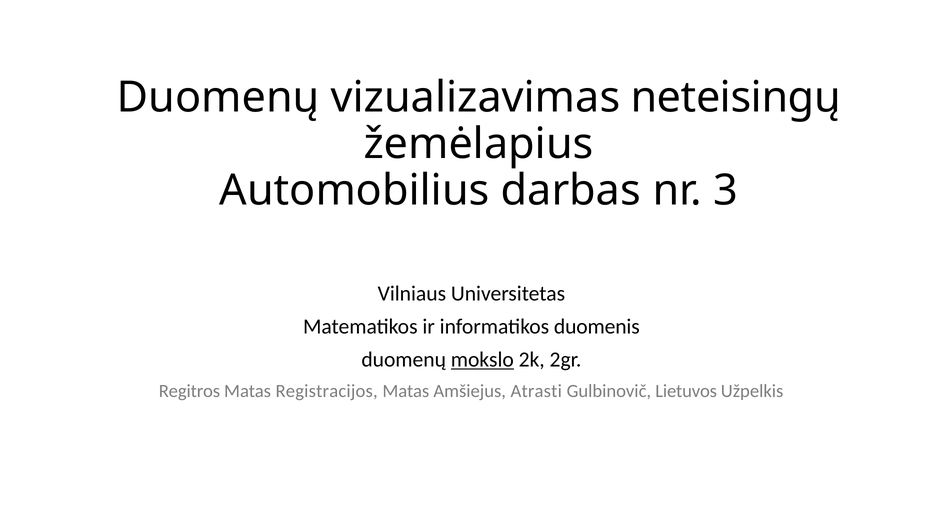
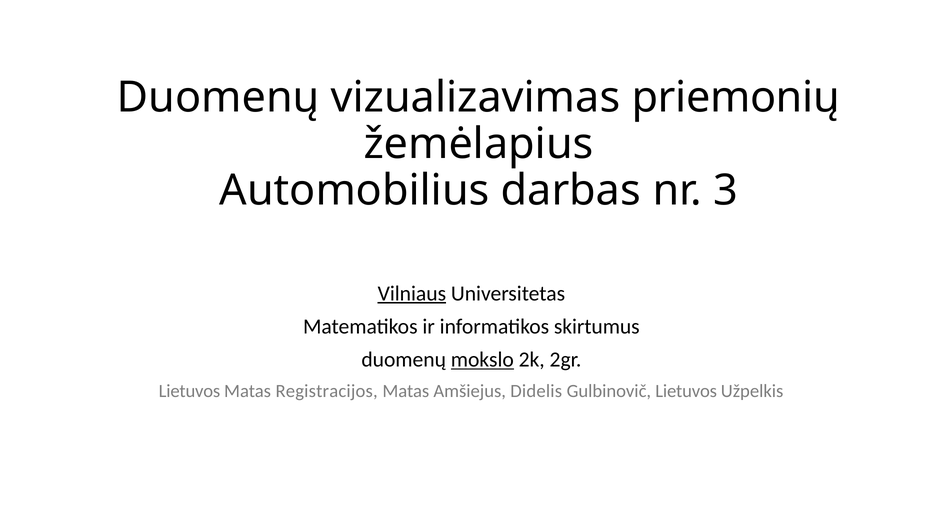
neteisingų: neteisingų -> priemonių
Vilniaus underline: none -> present
duomenis: duomenis -> skirtumus
Regitros at (189, 392): Regitros -> Lietuvos
Atrasti: Atrasti -> Didelis
